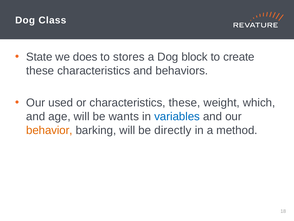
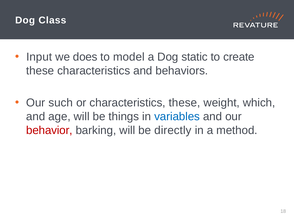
State: State -> Input
stores: stores -> model
block: block -> static
used: used -> such
wants: wants -> things
behavior colour: orange -> red
